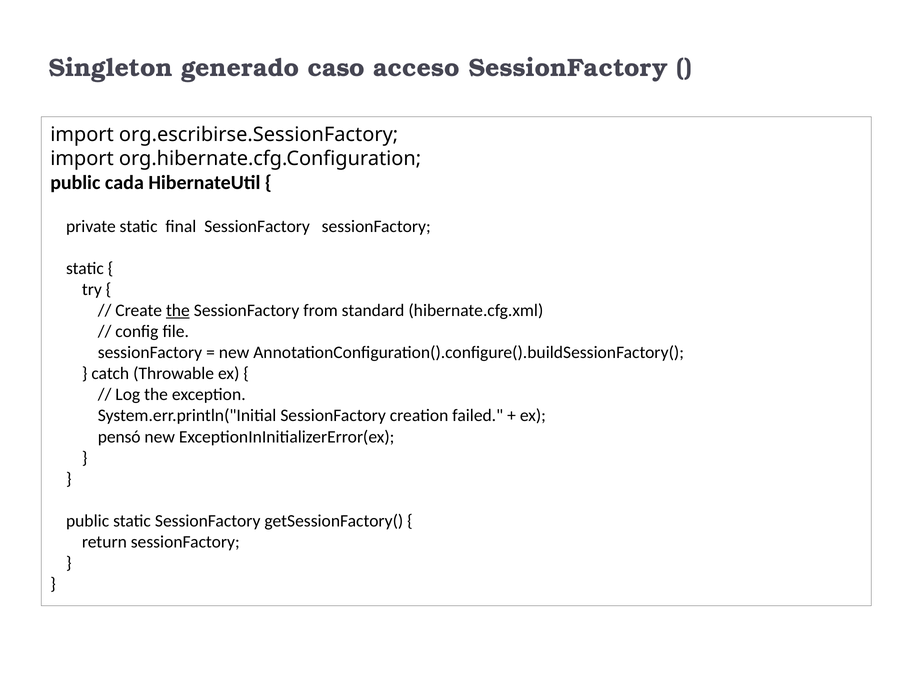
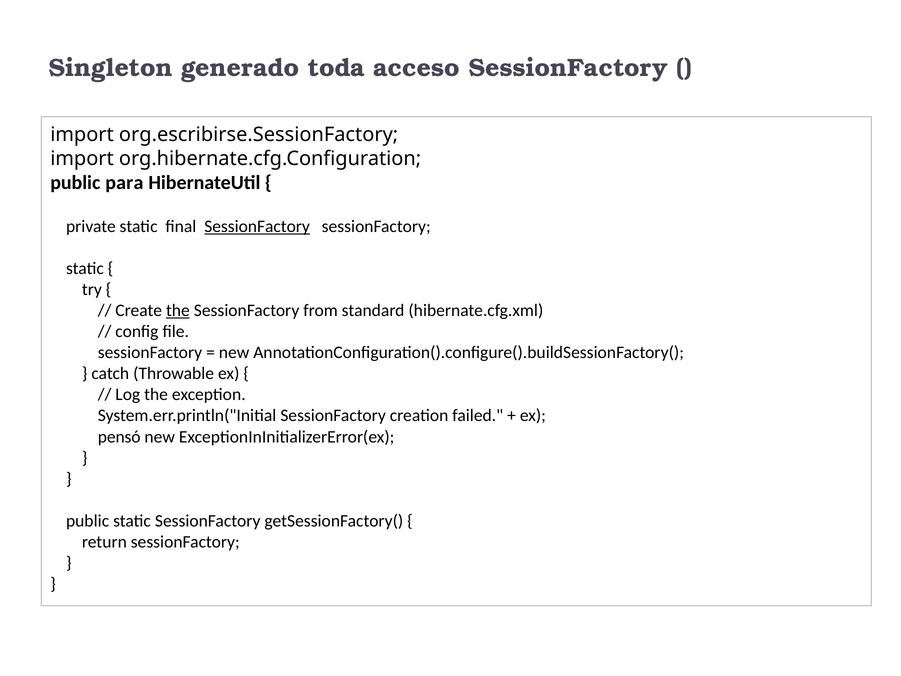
caso: caso -> toda
cada: cada -> para
SessionFactory at (257, 226) underline: none -> present
